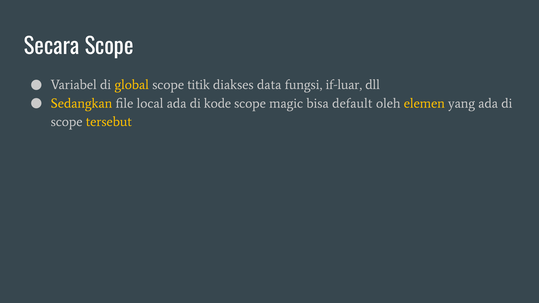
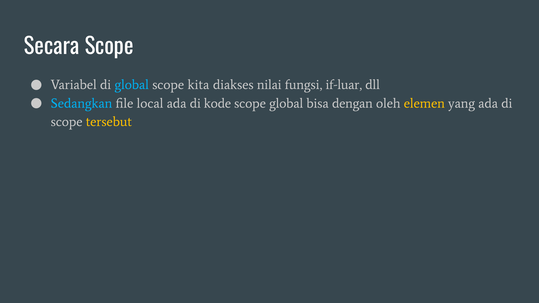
global at (132, 85) colour: yellow -> light blue
titik: titik -> kita
data: data -> nilai
Sedangkan colour: yellow -> light blue
scope magic: magic -> global
default: default -> dengan
